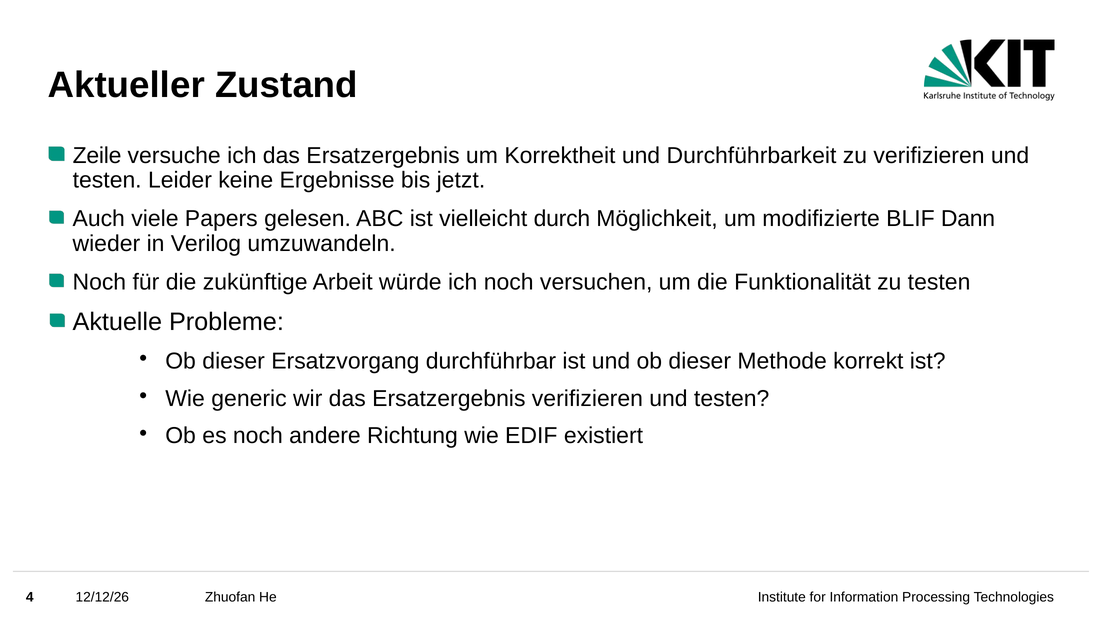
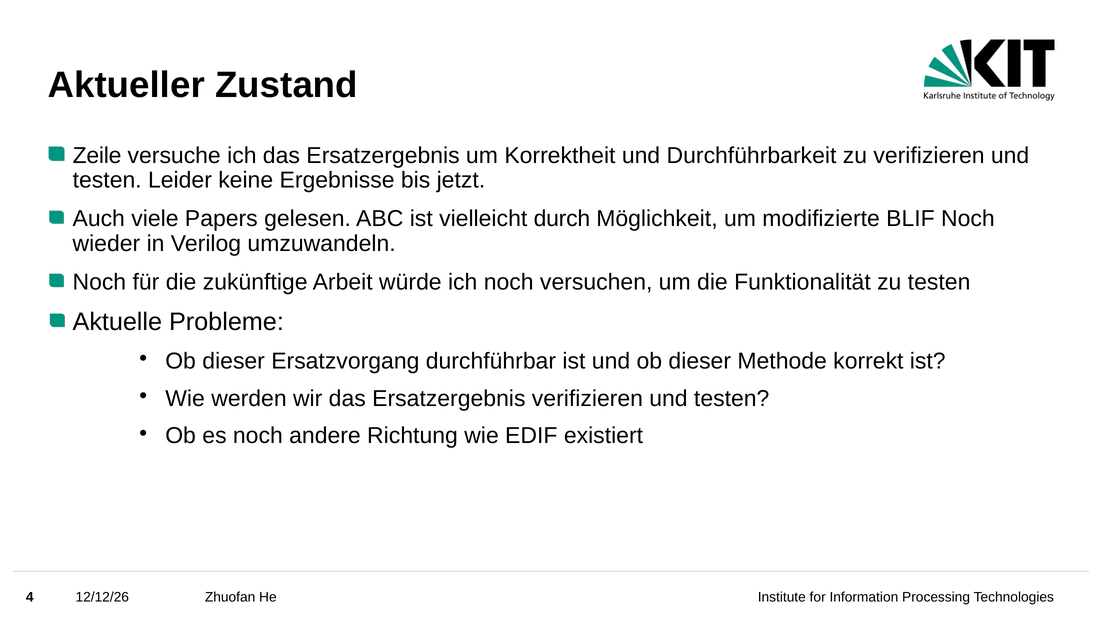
BLIF Dann: Dann -> Noch
generic: generic -> werden
